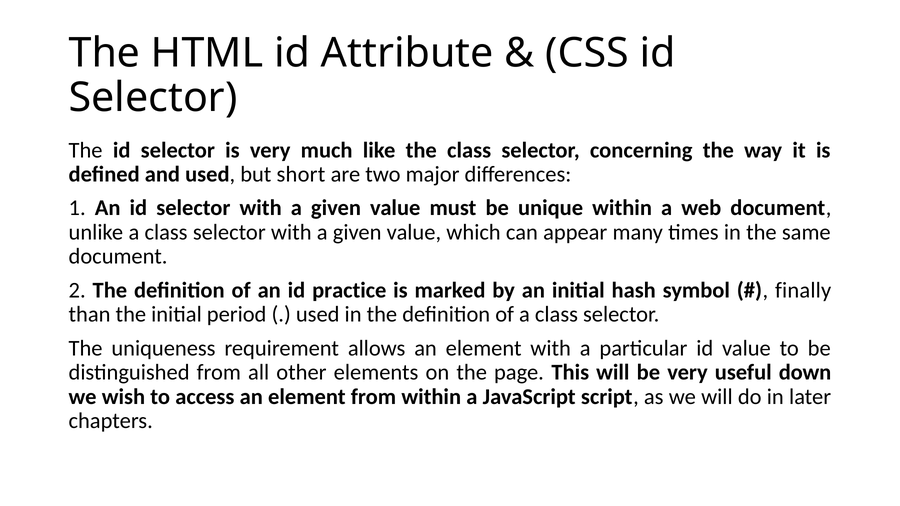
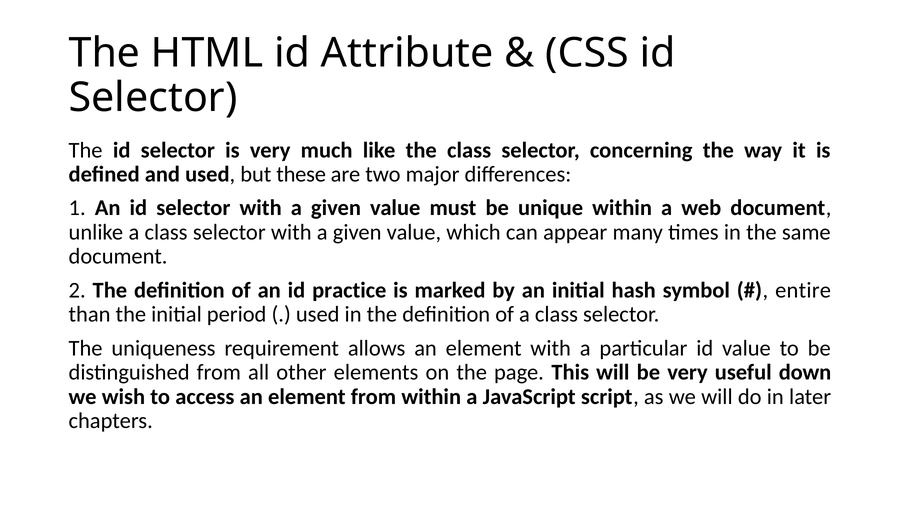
short: short -> these
finally: finally -> entire
